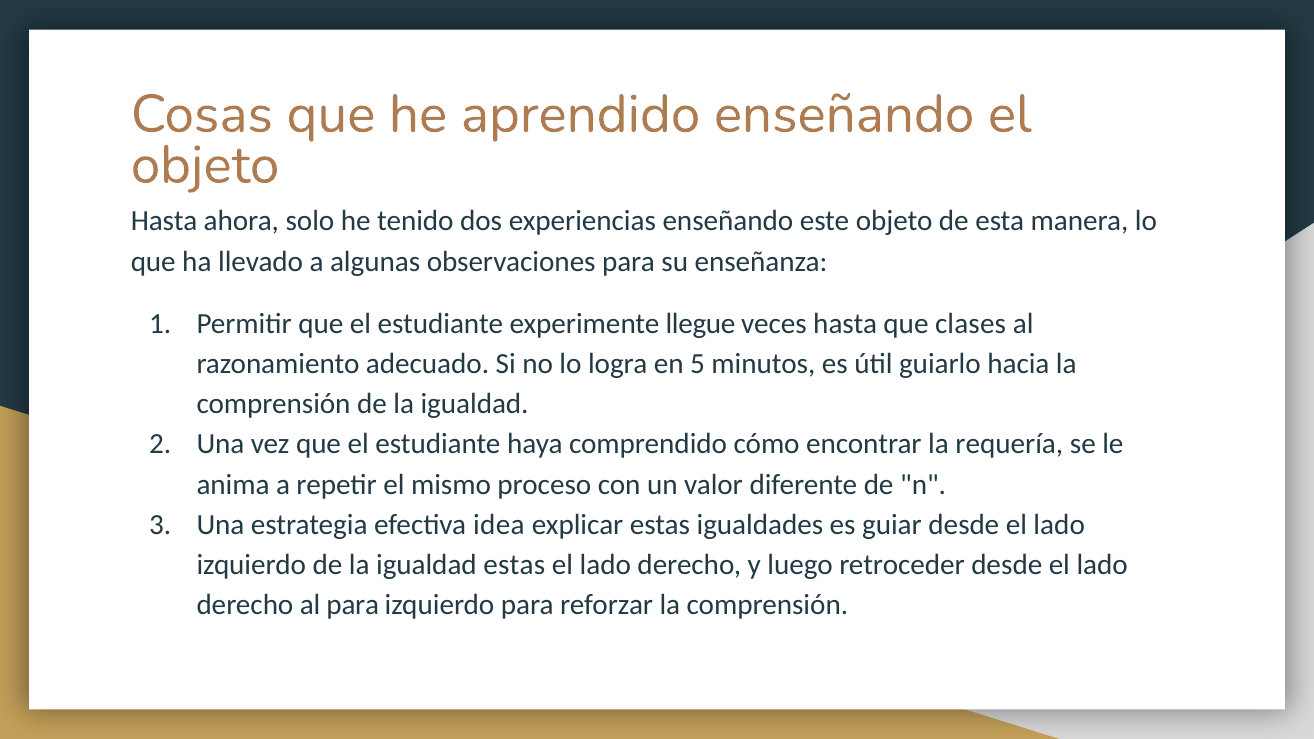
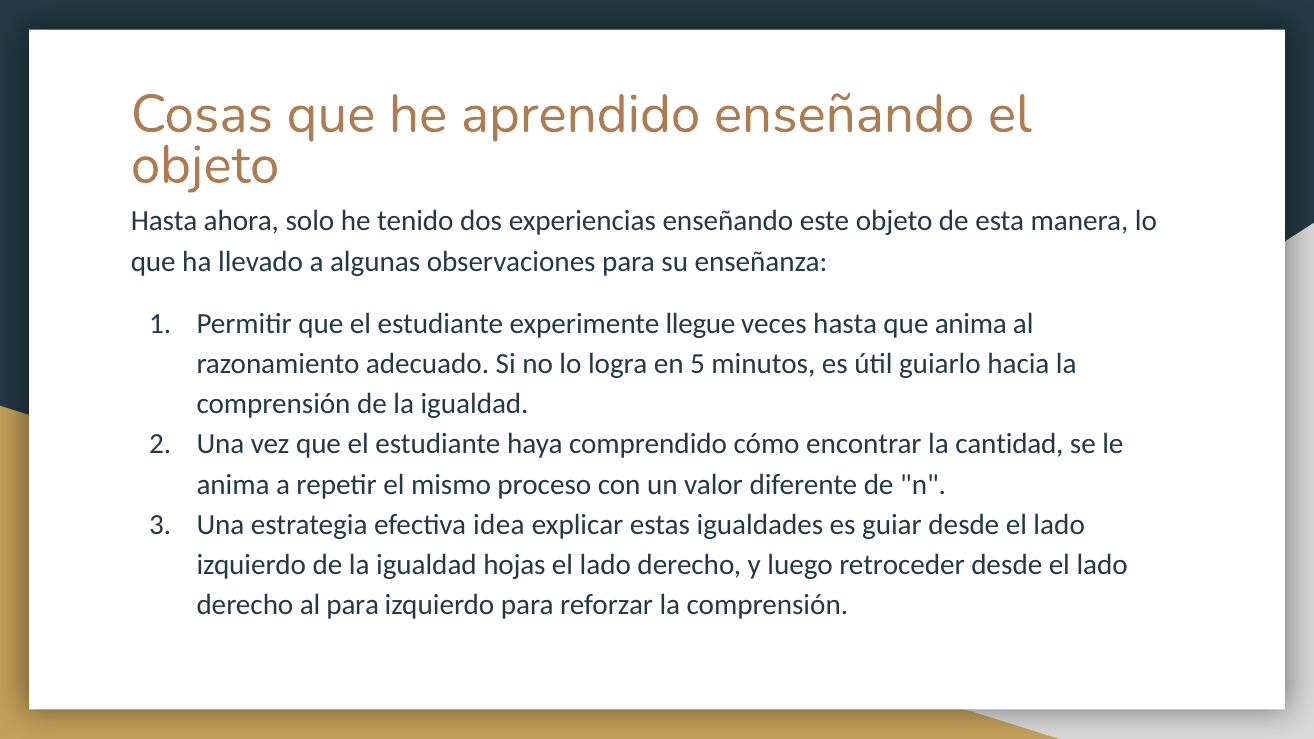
que clases: clases -> anima
requería: requería -> cantidad
igualdad estas: estas -> hojas
